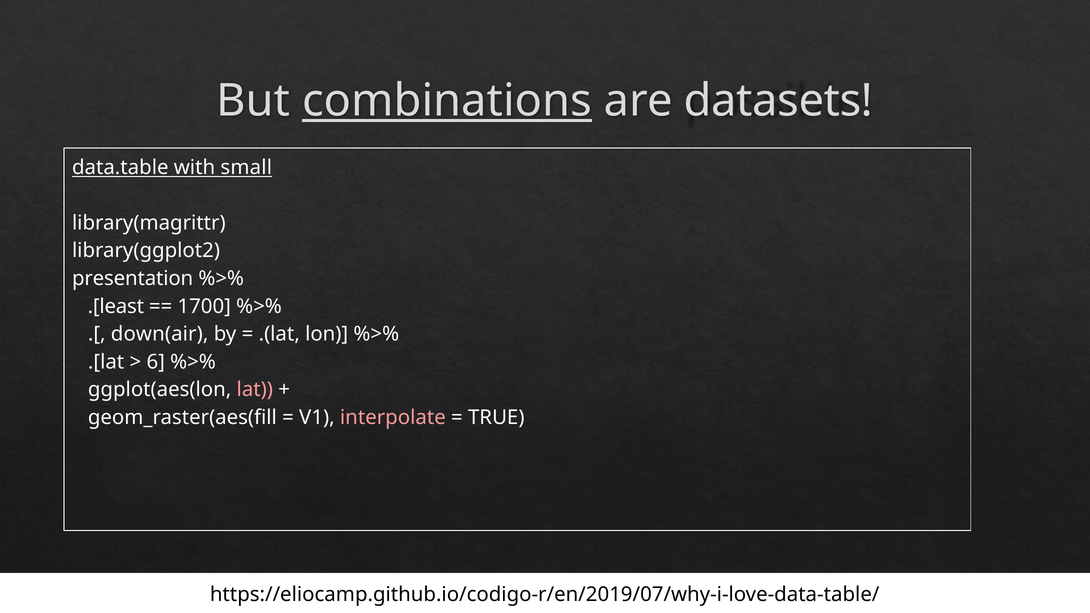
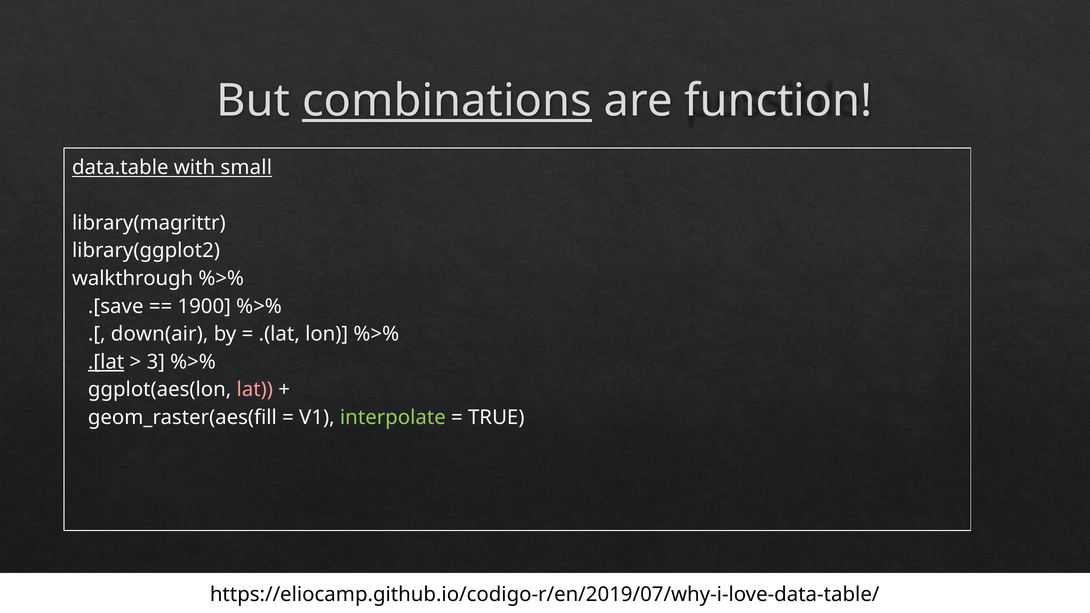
datasets: datasets -> function
presentation: presentation -> walkthrough
.[least: .[least -> .[save
1700: 1700 -> 1900
.[lat underline: none -> present
6: 6 -> 3
interpolate colour: pink -> light green
